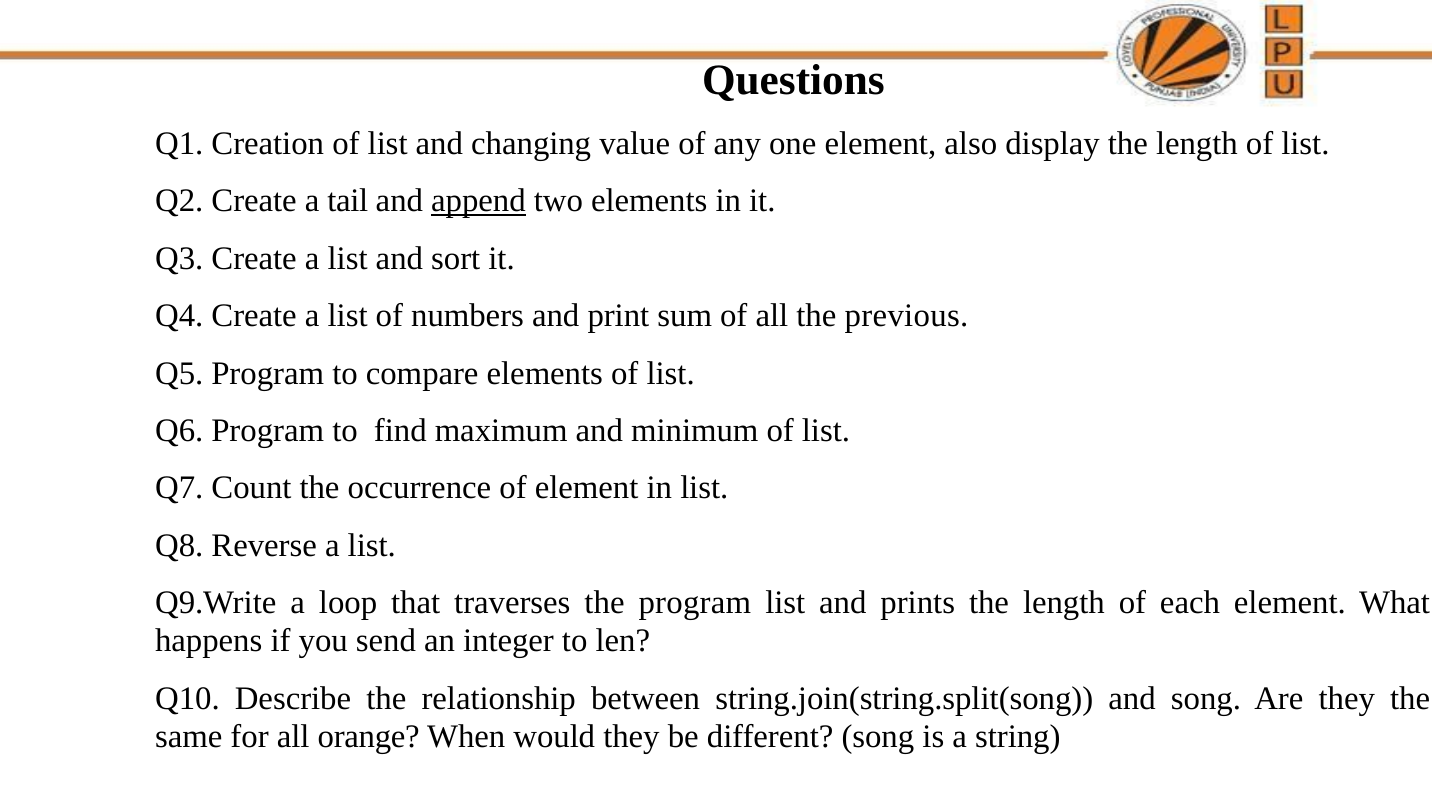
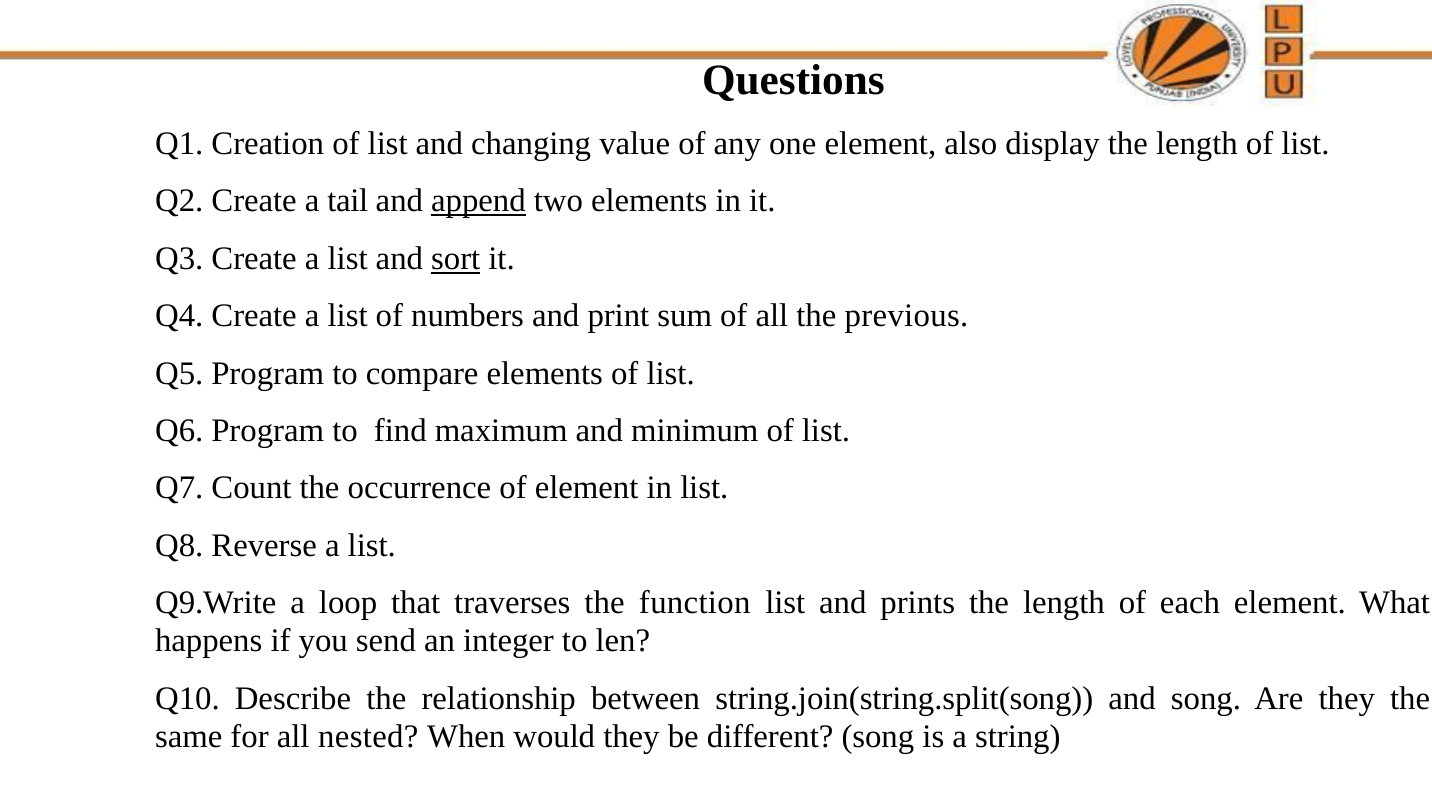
sort underline: none -> present
the program: program -> function
orange: orange -> nested
